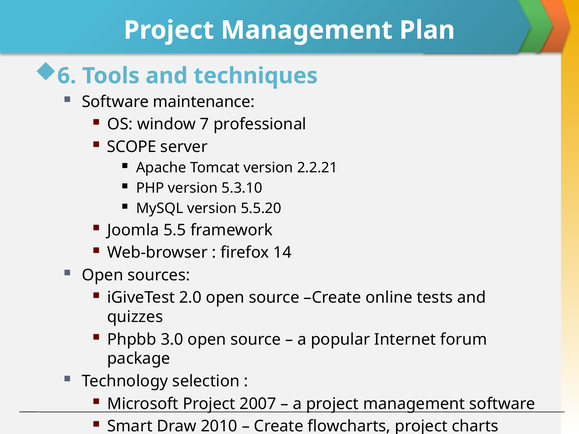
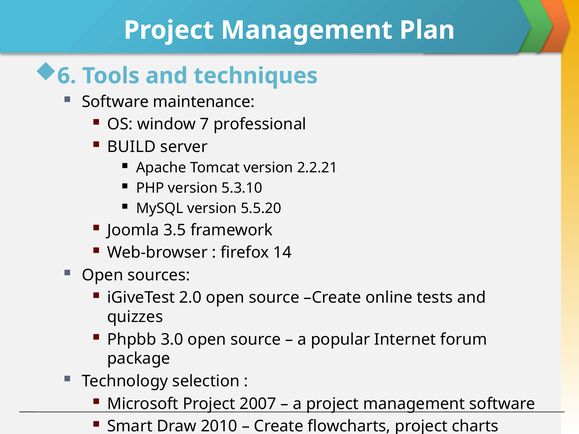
SCOPE: SCOPE -> BUILD
5.5: 5.5 -> 3.5
